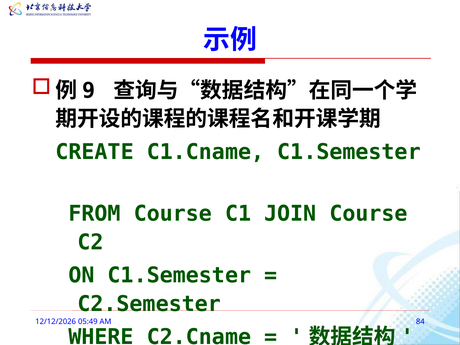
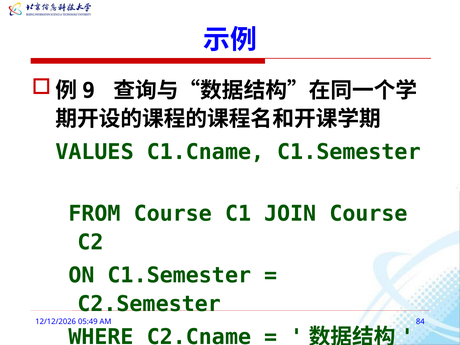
CREATE: CREATE -> VALUES
